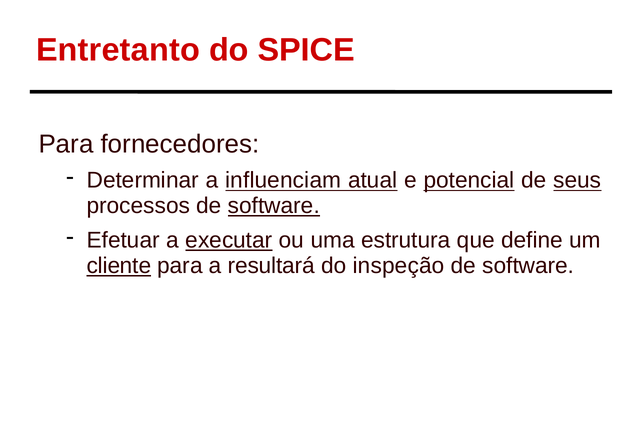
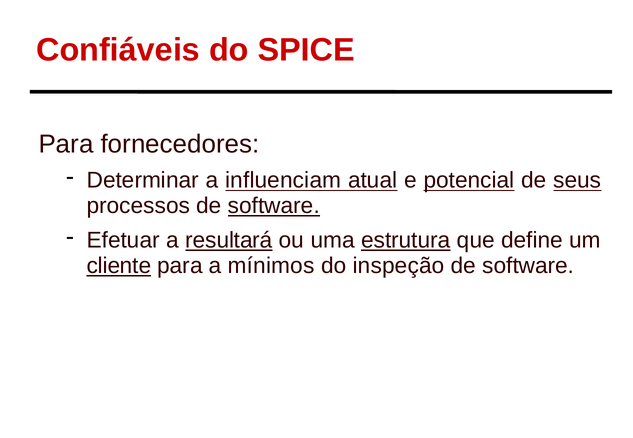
Entretanto: Entretanto -> Confiáveis
executar: executar -> resultará
estrutura underline: none -> present
resultará: resultará -> mínimos
